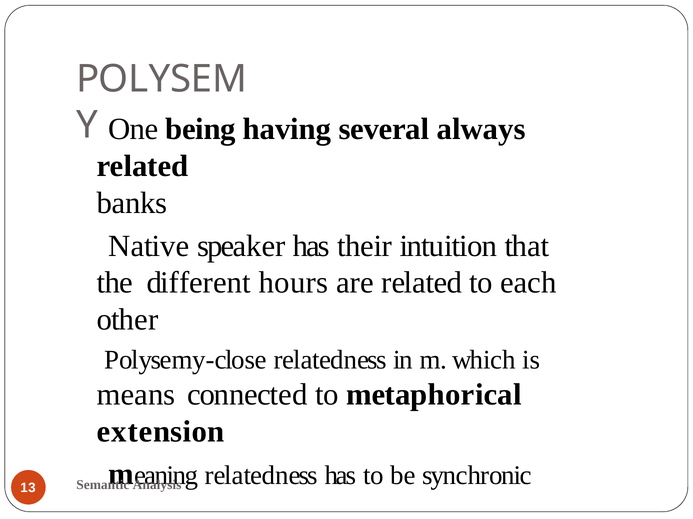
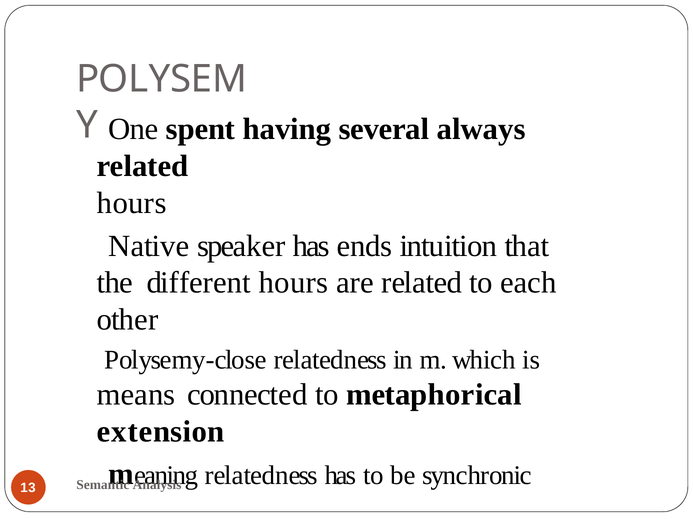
being: being -> spent
banks at (132, 203): banks -> hours
their: their -> ends
